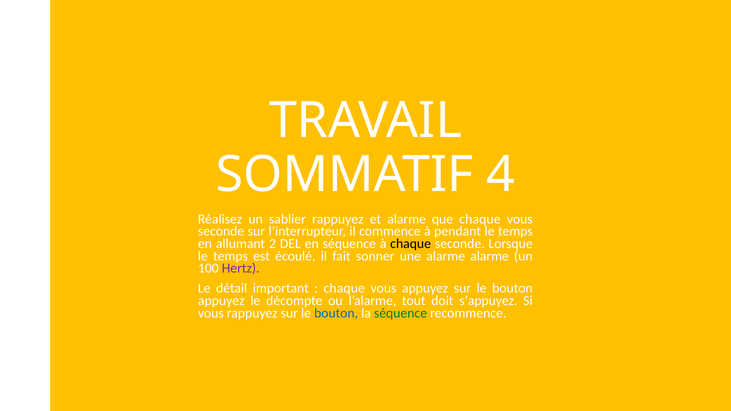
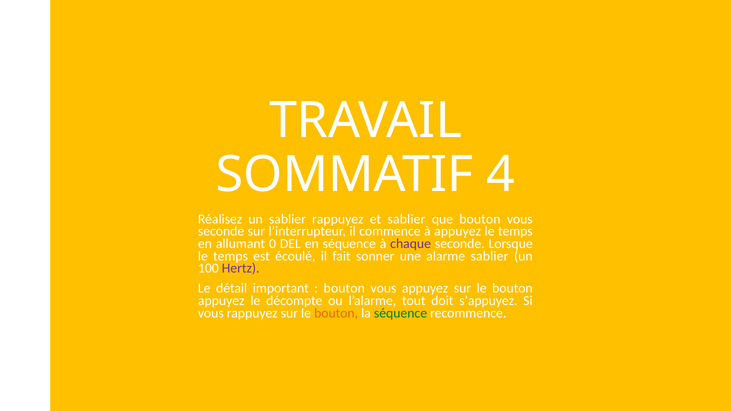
et alarme: alarme -> sablier
que chaque: chaque -> bouton
à pendant: pendant -> appuyez
2: 2 -> 0
chaque at (411, 244) colour: black -> purple
alarme alarme: alarme -> sablier
chaque at (344, 289): chaque -> bouton
bouton at (336, 313) colour: blue -> orange
